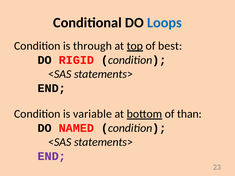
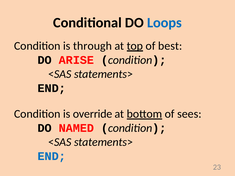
RIGID: RIGID -> ARISE
variable: variable -> override
than: than -> sees
END at (52, 156) colour: purple -> blue
